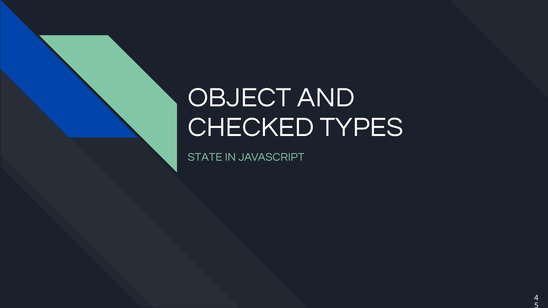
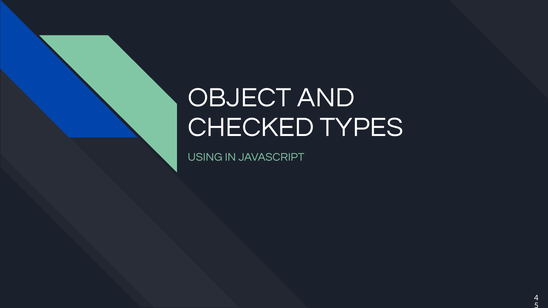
STATE: STATE -> USING
